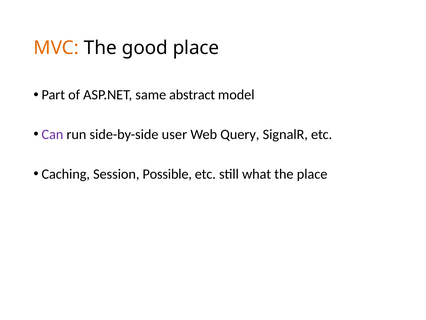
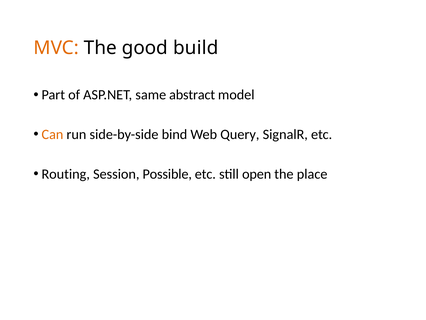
good place: place -> build
Can colour: purple -> orange
user: user -> bind
Caching: Caching -> Routing
what: what -> open
